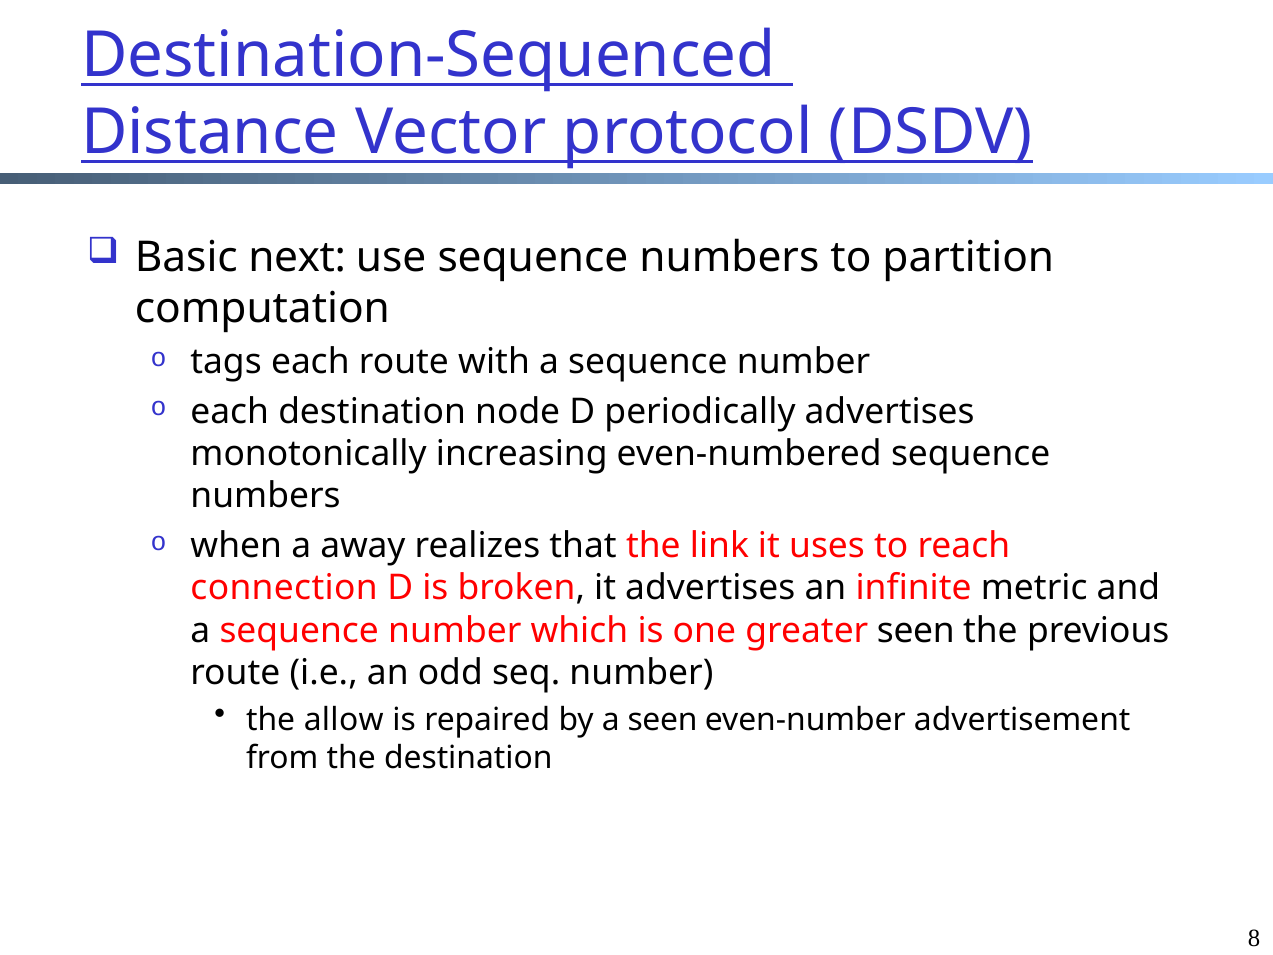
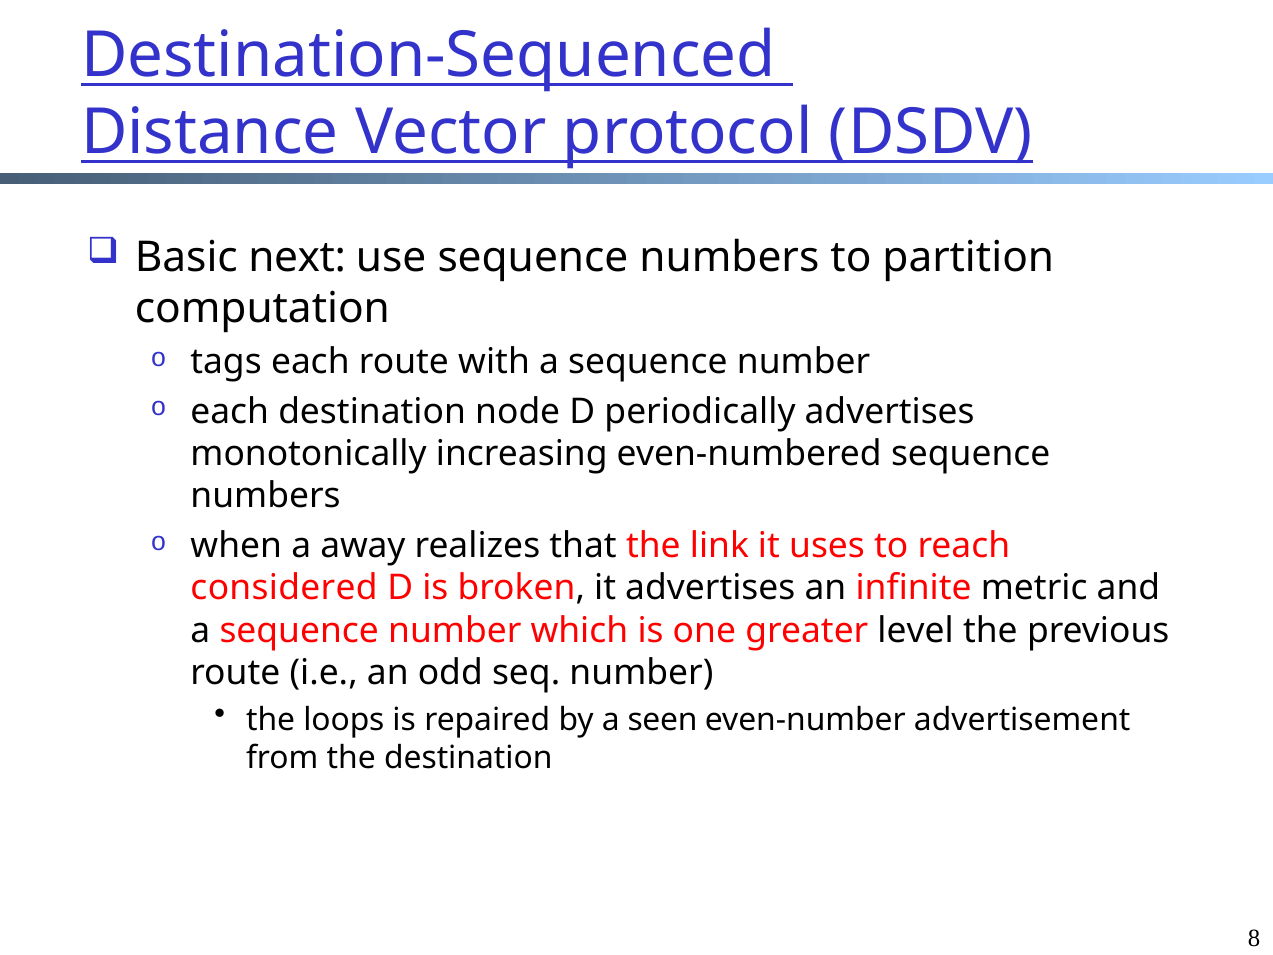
connection: connection -> considered
greater seen: seen -> level
allow: allow -> loops
